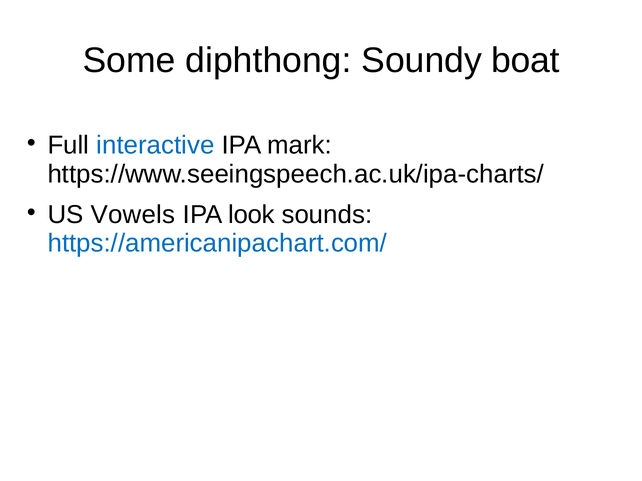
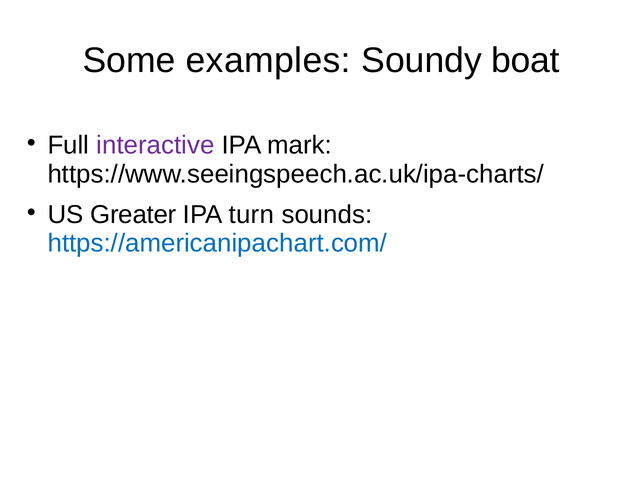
diphthong: diphthong -> examples
interactive colour: blue -> purple
Vowels: Vowels -> Greater
look: look -> turn
